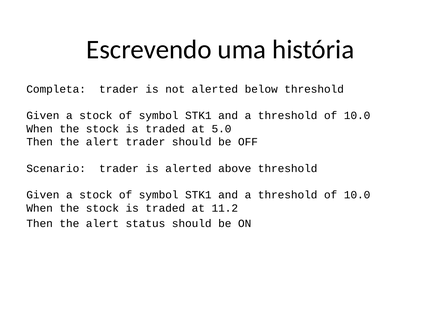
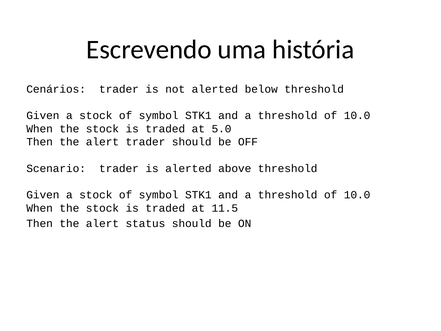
Completa: Completa -> Cenários
11.2: 11.2 -> 11.5
